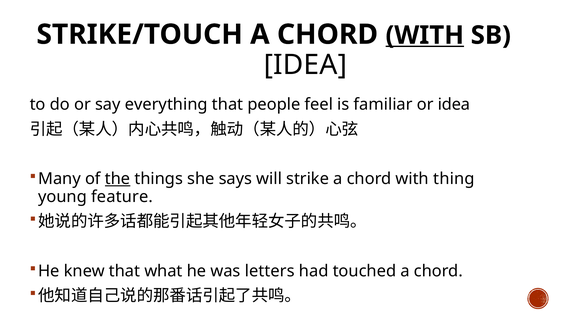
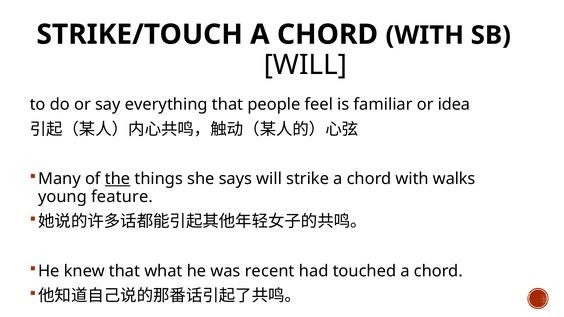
WITH at (425, 35) underline: present -> none
IDEA at (305, 65): IDEA -> WILL
thing: thing -> walks
letters: letters -> recent
